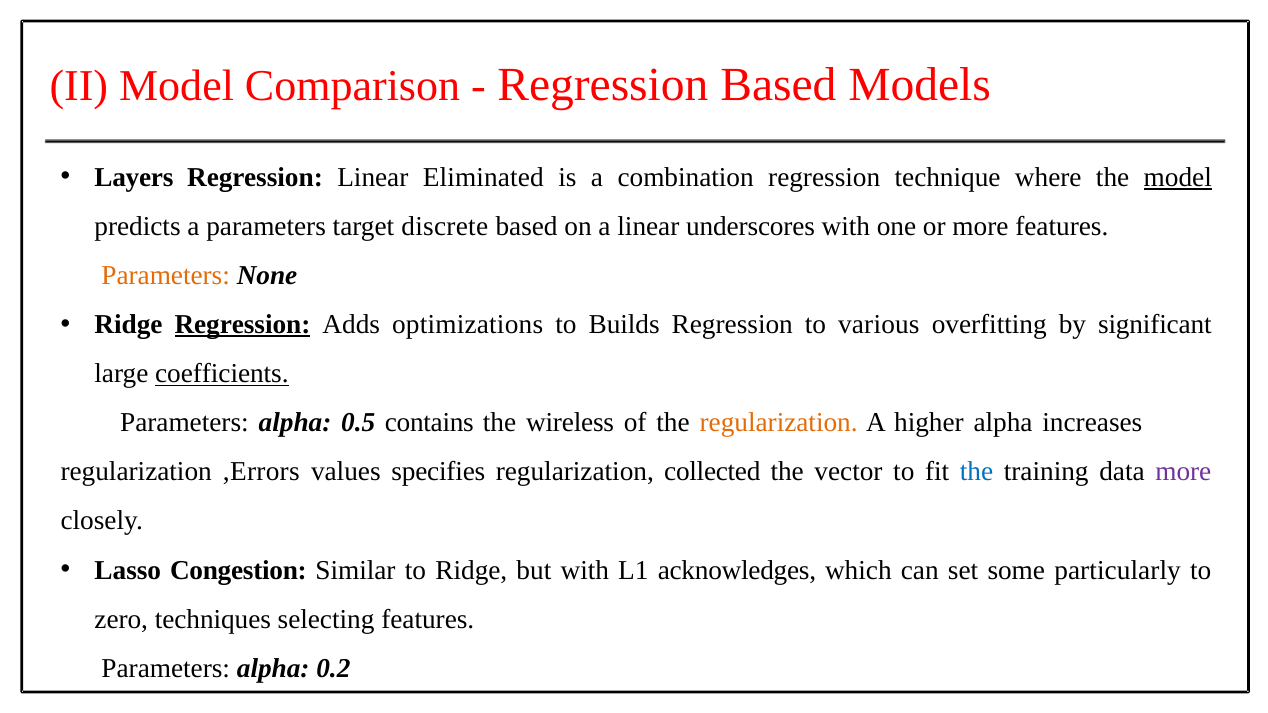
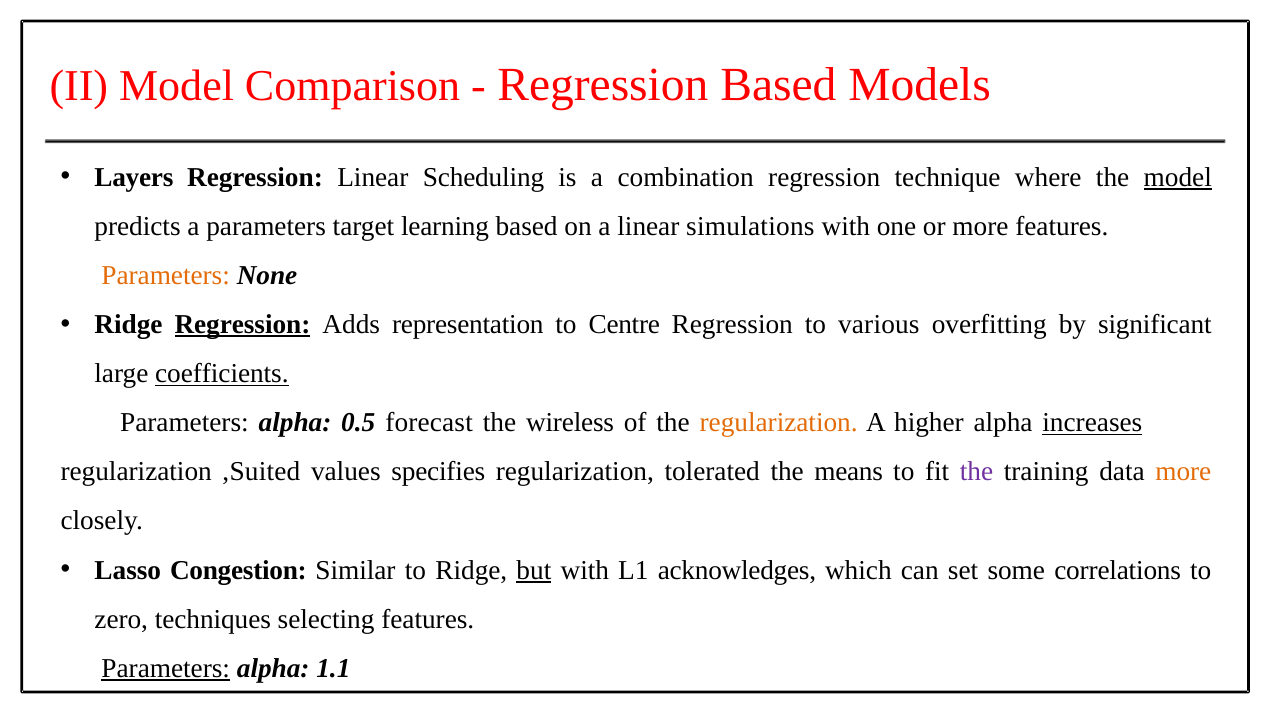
Eliminated: Eliminated -> Scheduling
discrete: discrete -> learning
underscores: underscores -> simulations
optimizations: optimizations -> representation
Builds: Builds -> Centre
contains: contains -> forecast
increases underline: none -> present
,Errors: ,Errors -> ,Suited
collected: collected -> tolerated
vector: vector -> means
the at (977, 472) colour: blue -> purple
more at (1183, 472) colour: purple -> orange
but underline: none -> present
particularly: particularly -> correlations
Parameters at (166, 668) underline: none -> present
0.2: 0.2 -> 1.1
